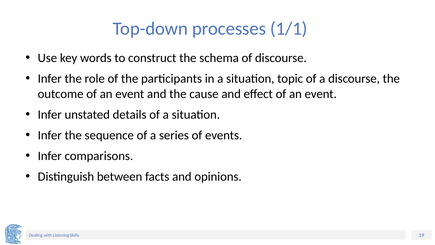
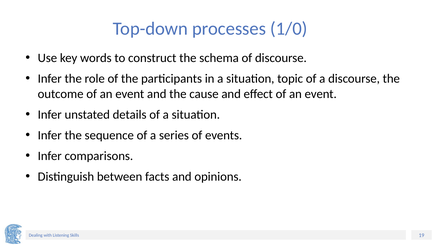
1/1: 1/1 -> 1/0
